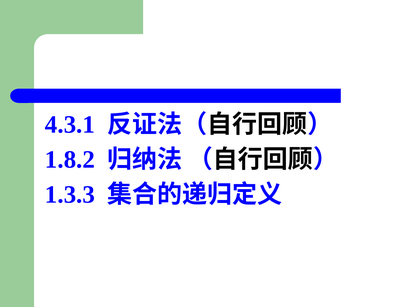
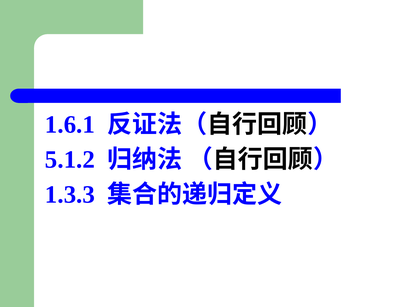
4.3.1: 4.3.1 -> 1.6.1
1.8.2: 1.8.2 -> 5.1.2
